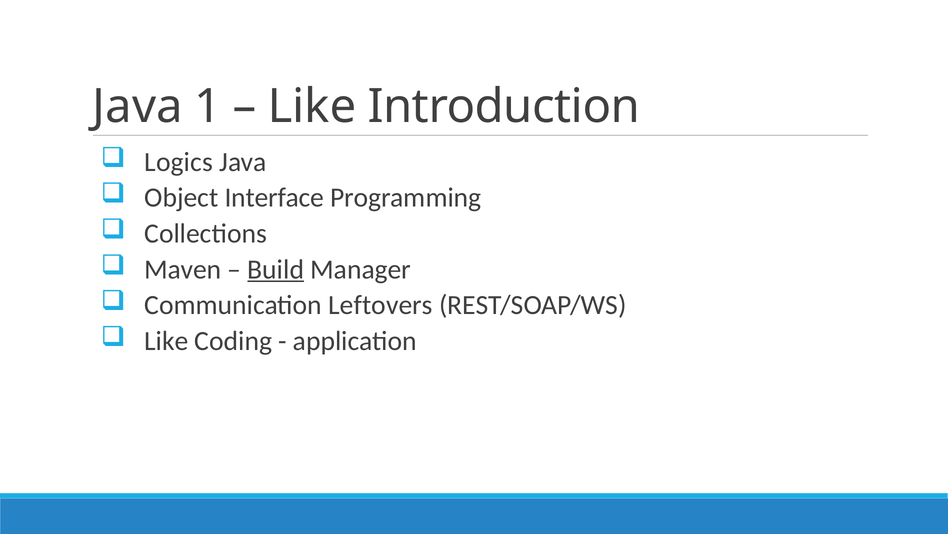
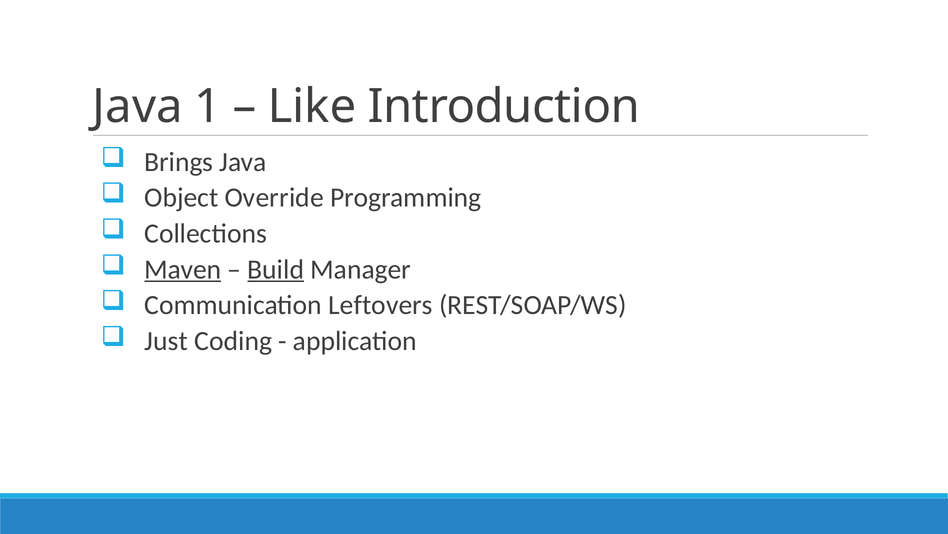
Logics: Logics -> Brings
Interface: Interface -> Override
Maven underline: none -> present
Like at (166, 341): Like -> Just
